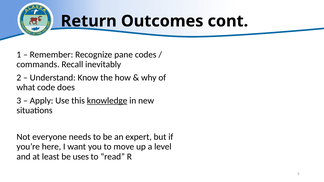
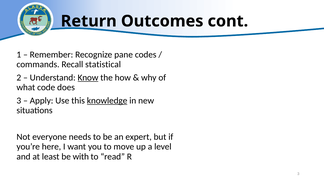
inevitably: inevitably -> statistical
Know underline: none -> present
uses: uses -> with
